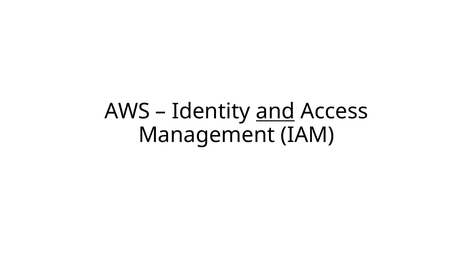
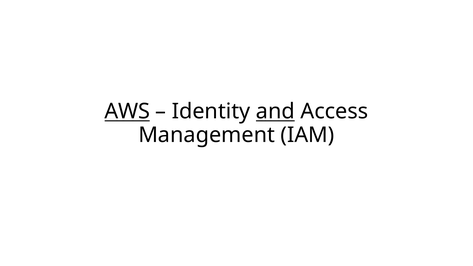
AWS underline: none -> present
